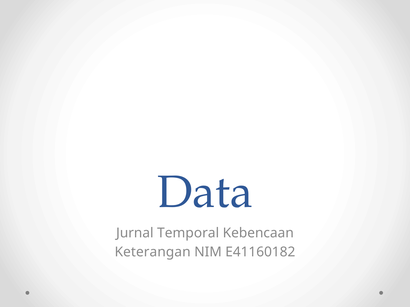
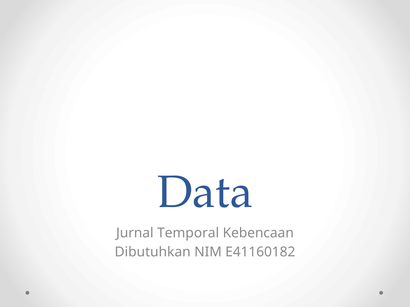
Keterangan: Keterangan -> Dibutuhkan
